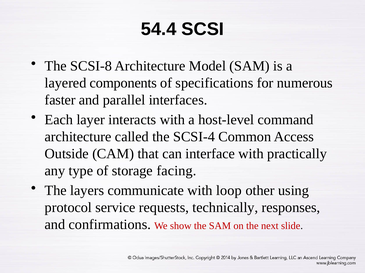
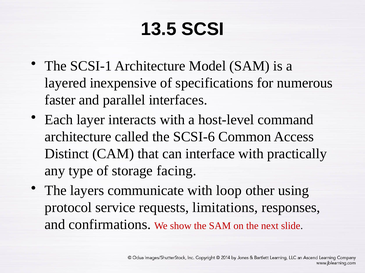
54.4: 54.4 -> 13.5
SCSI-8: SCSI-8 -> SCSI-1
components: components -> inexpensive
SCSI-4: SCSI-4 -> SCSI-6
Outside: Outside -> Distinct
technically: technically -> limitations
